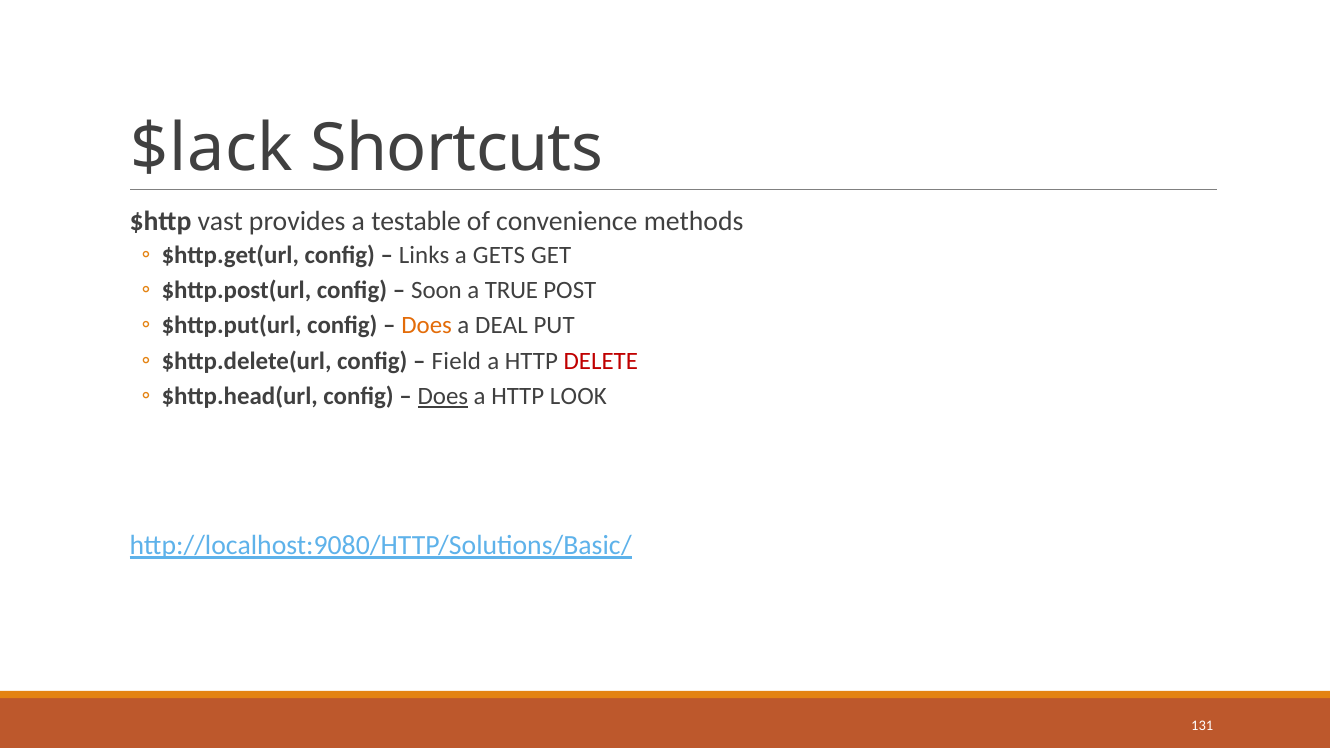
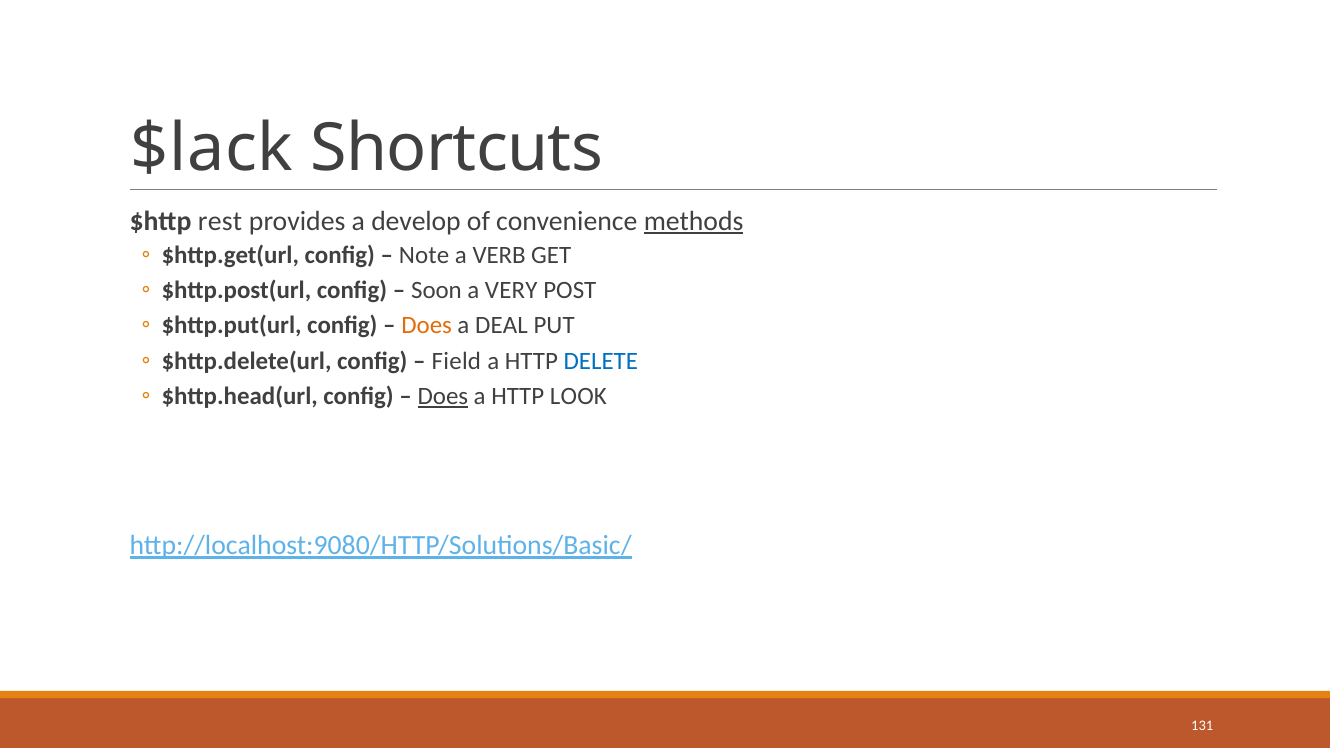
vast: vast -> rest
testable: testable -> develop
methods underline: none -> present
Links: Links -> Note
GETS: GETS -> VERB
TRUE: TRUE -> VERY
DELETE colour: red -> blue
